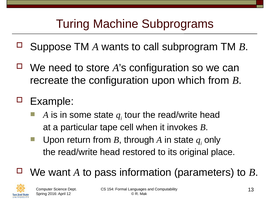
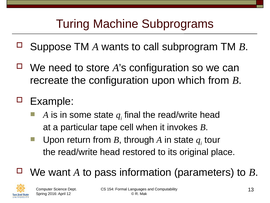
tour: tour -> final
only: only -> tour
